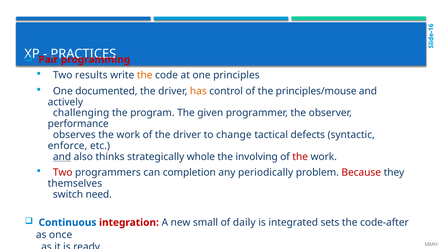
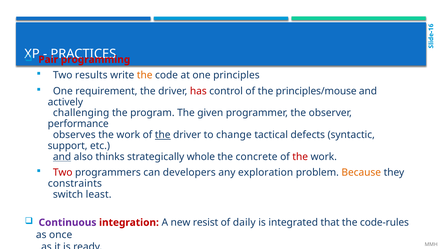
documented: documented -> requirement
has colour: orange -> red
the at (163, 135) underline: none -> present
enforce: enforce -> support
involving: involving -> concrete
completion: completion -> developers
periodically: periodically -> exploration
Because colour: red -> orange
themselves: themselves -> constraints
need: need -> least
Continuous colour: blue -> purple
small: small -> resist
sets: sets -> that
code-after: code-after -> code-rules
